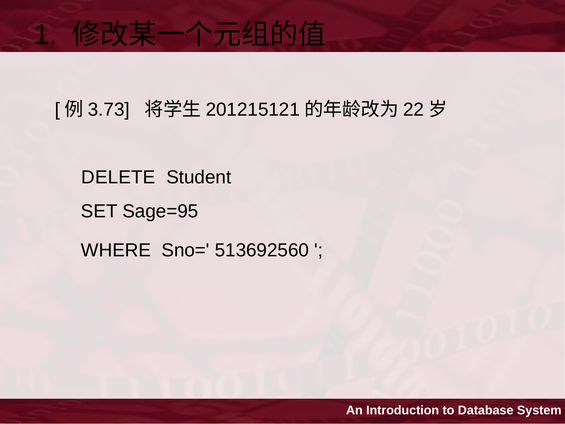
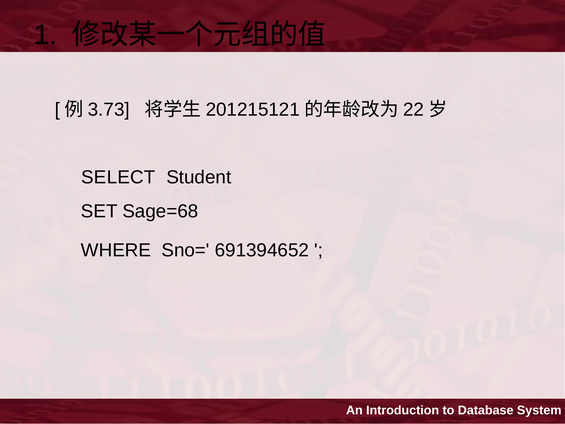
DELETE: DELETE -> SELECT
Sage=95: Sage=95 -> Sage=68
513692560: 513692560 -> 691394652
